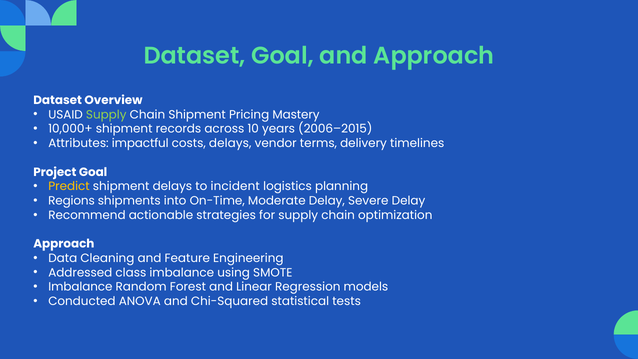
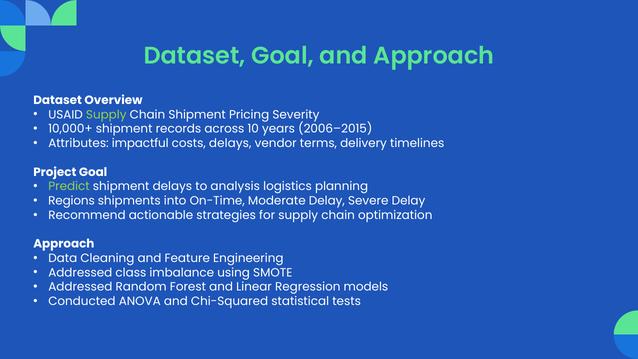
Mastery: Mastery -> Severity
Predict colour: yellow -> light green
incident: incident -> analysis
Imbalance at (80, 287): Imbalance -> Addressed
